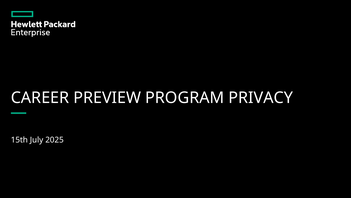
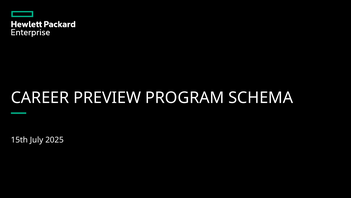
PRIVACY: PRIVACY -> SCHEMA
